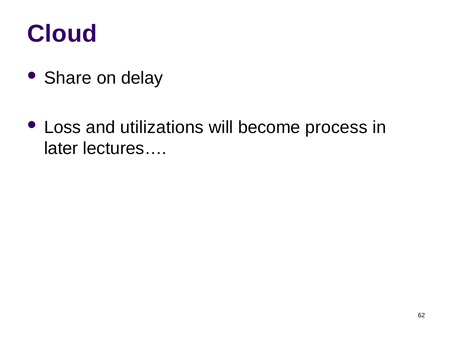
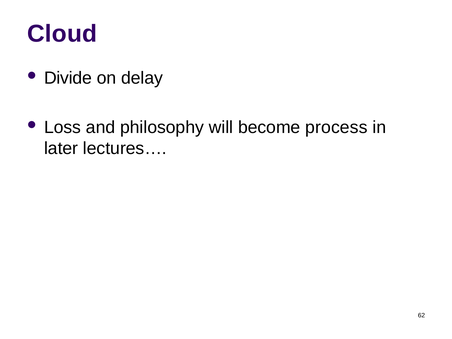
Share: Share -> Divide
utilizations: utilizations -> philosophy
